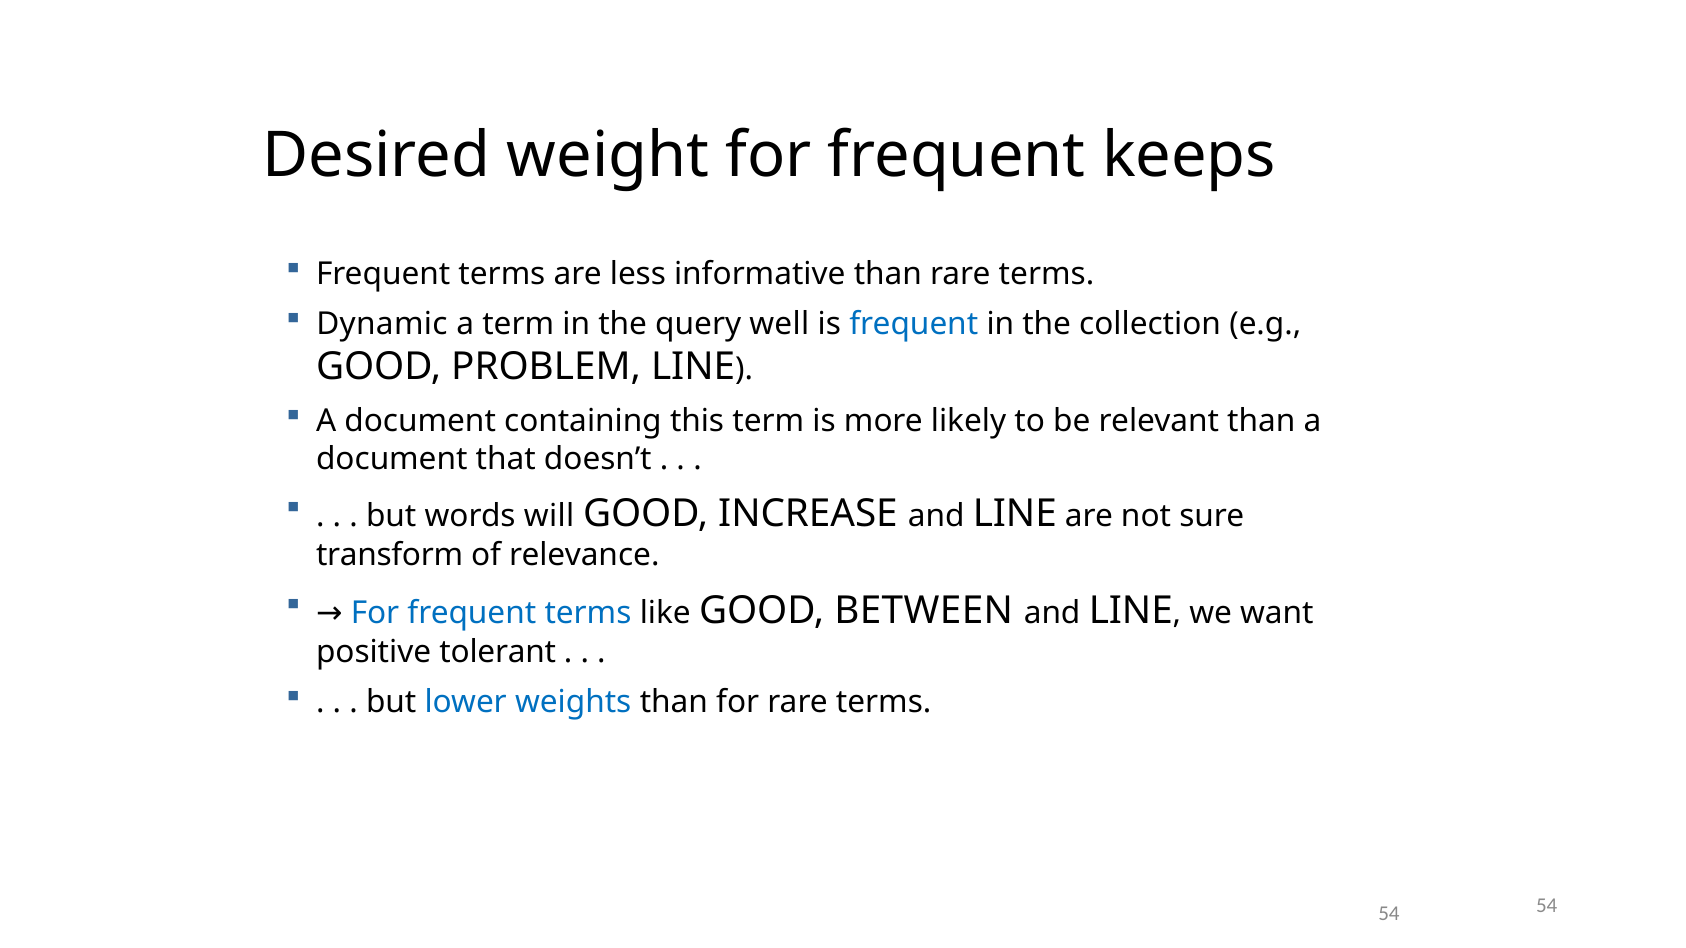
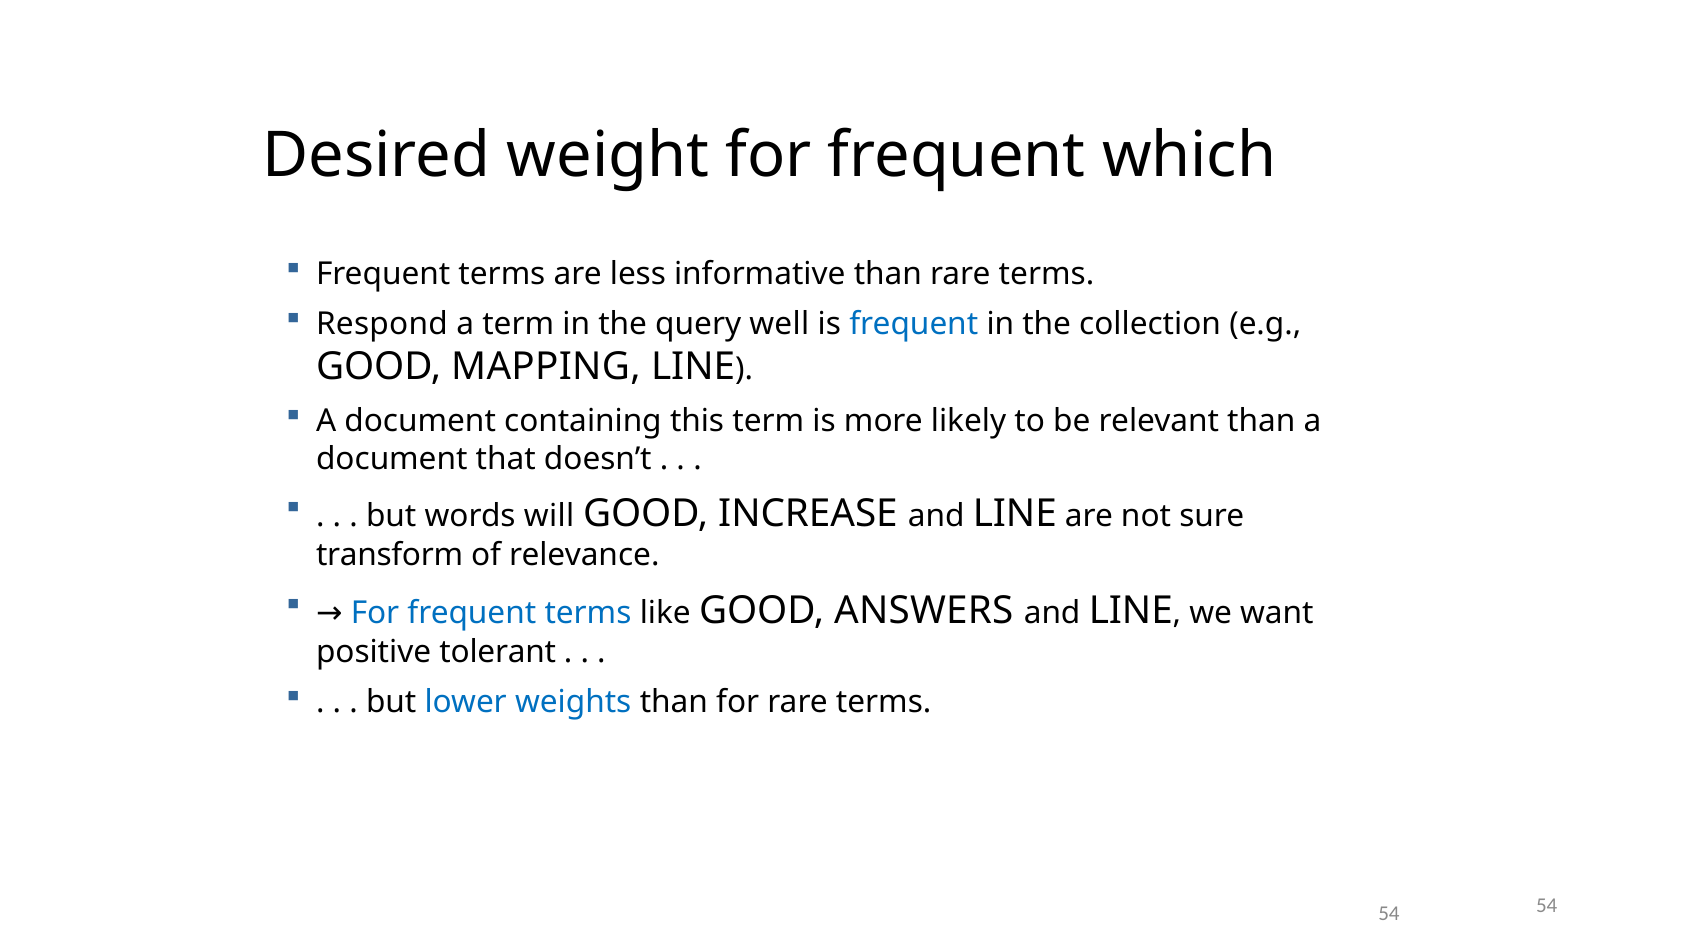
keeps: keeps -> which
Dynamic: Dynamic -> Respond
PROBLEM: PROBLEM -> MAPPING
BETWEEN: BETWEEN -> ANSWERS
